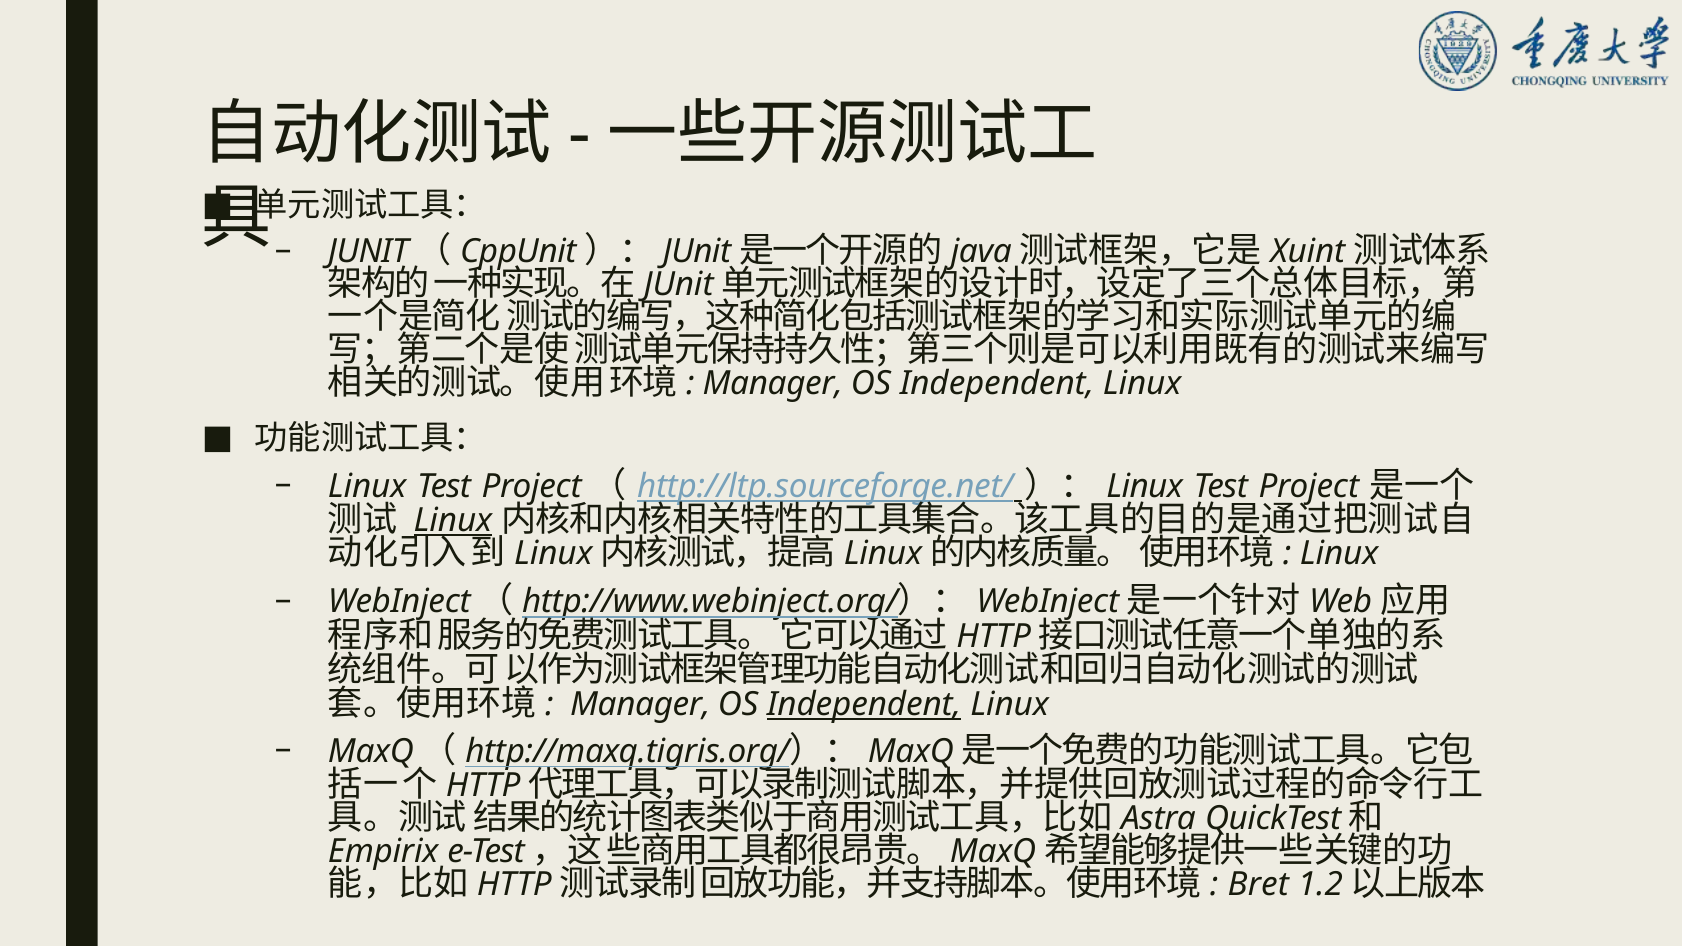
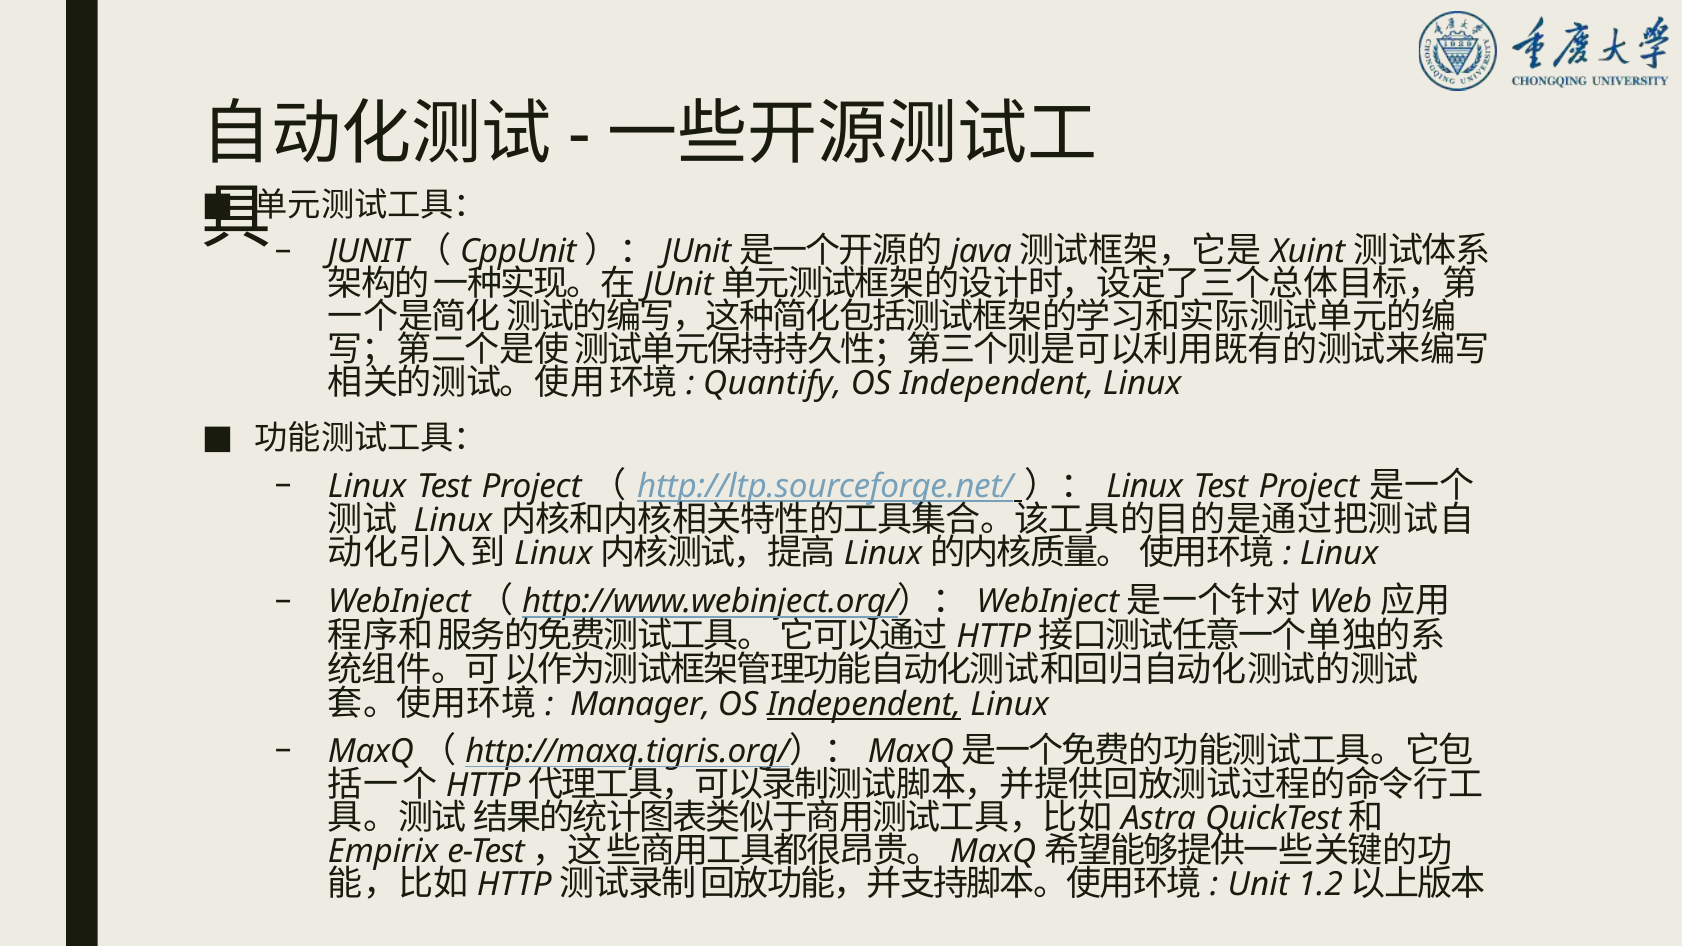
Manager at (773, 384): Manager -> Quantify
Linux at (453, 520) underline: present -> none
Bret: Bret -> Unit
